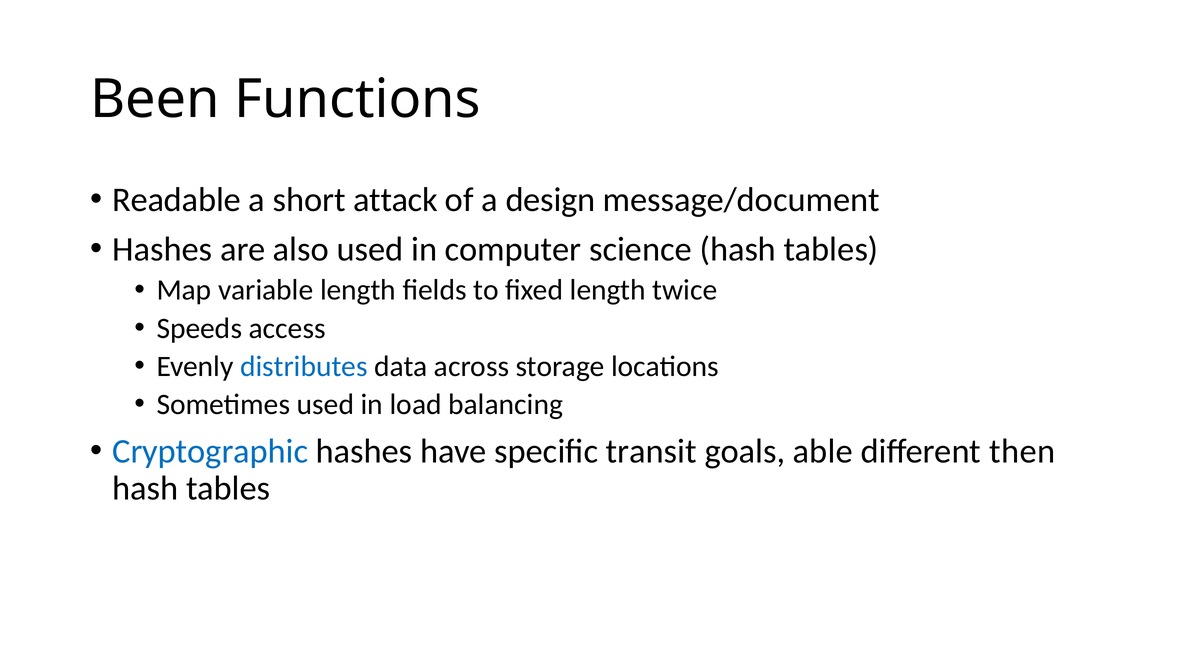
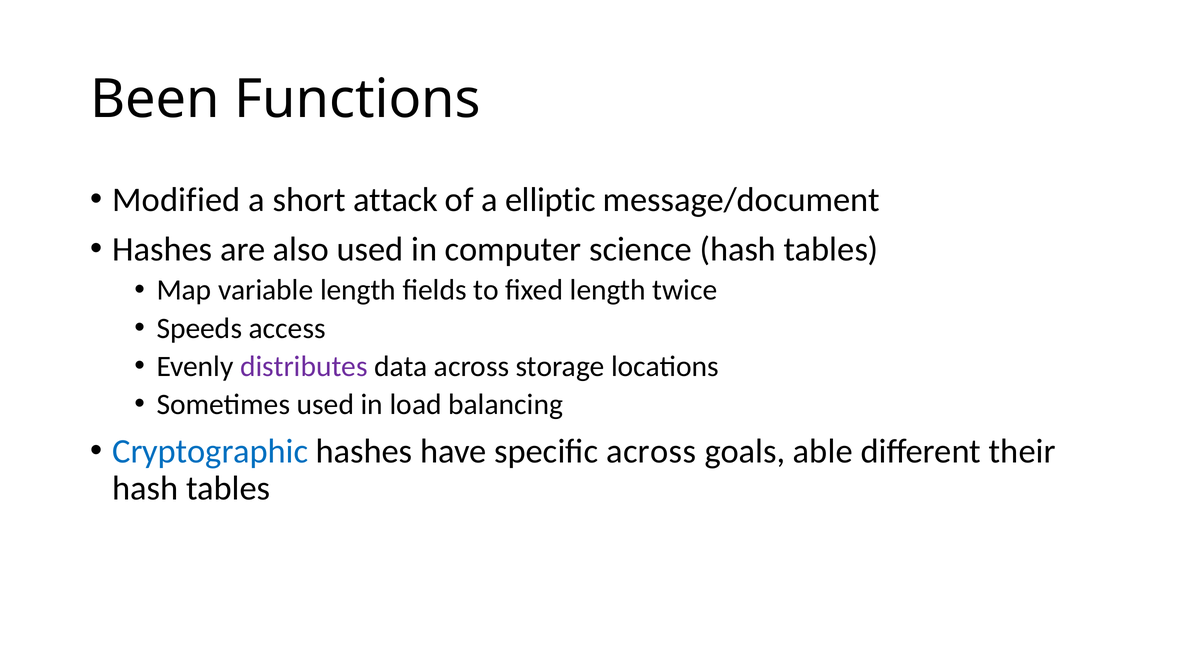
Readable: Readable -> Modified
design: design -> elliptic
distributes colour: blue -> purple
specific transit: transit -> across
then: then -> their
